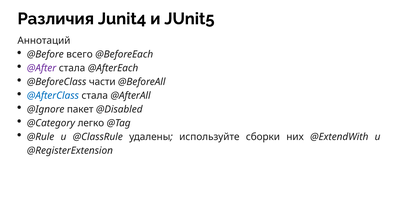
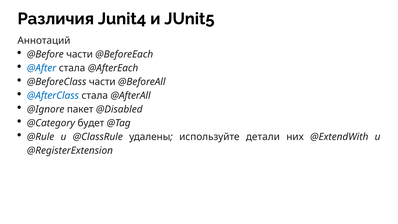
@Before всего: всего -> части
@After colour: purple -> blue
легко: легко -> будет
сборки: сборки -> детали
